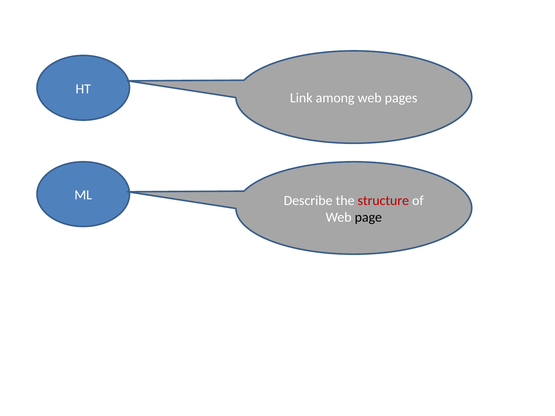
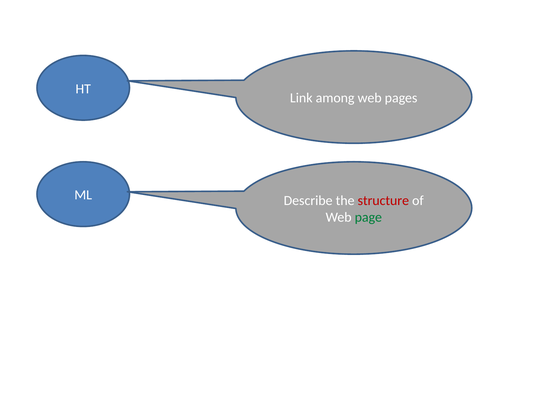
page colour: black -> green
